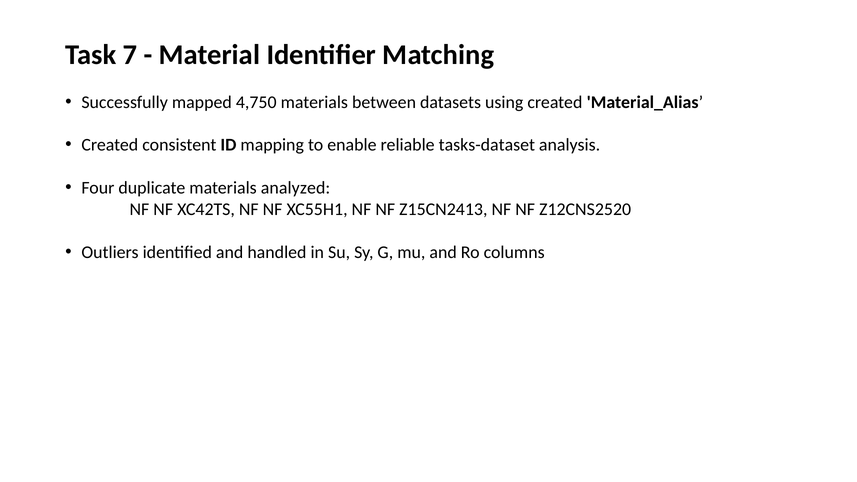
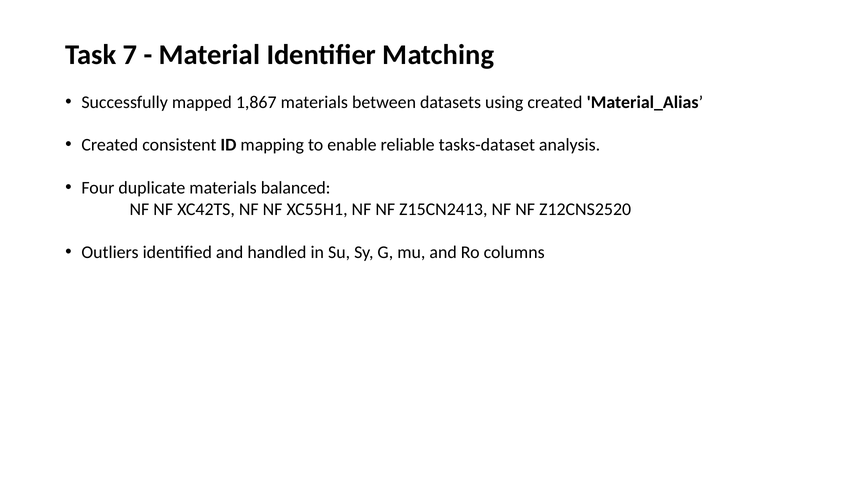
4,750: 4,750 -> 1,867
analyzed: analyzed -> balanced
